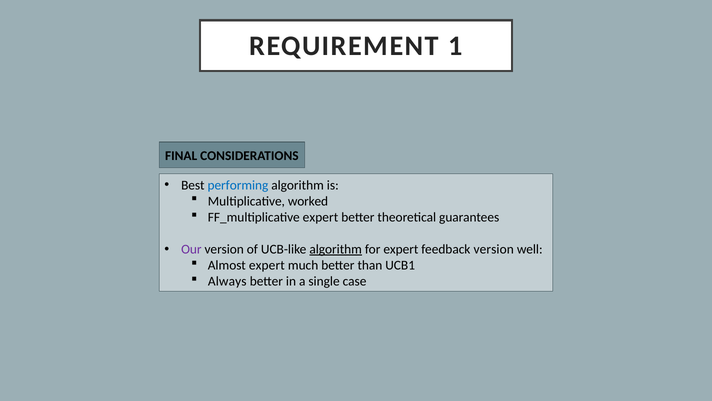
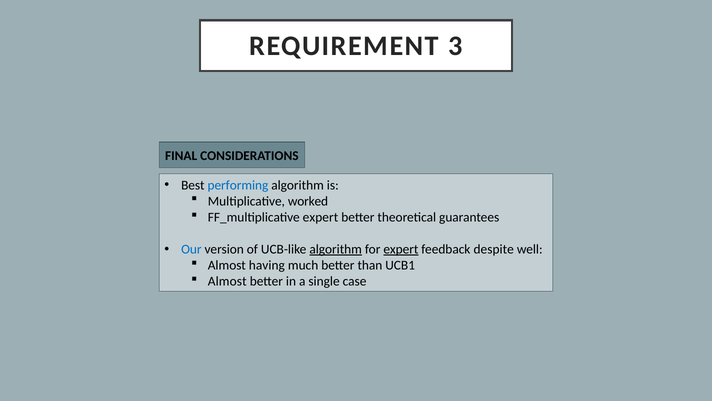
1: 1 -> 3
Our colour: purple -> blue
expert at (401, 249) underline: none -> present
feedback version: version -> despite
Almost expert: expert -> having
Always at (227, 281): Always -> Almost
